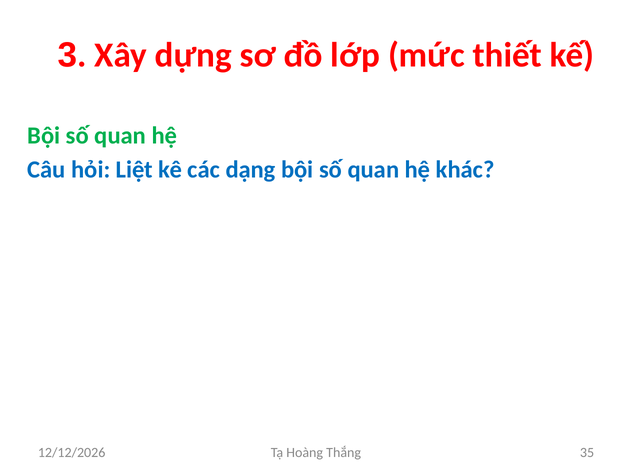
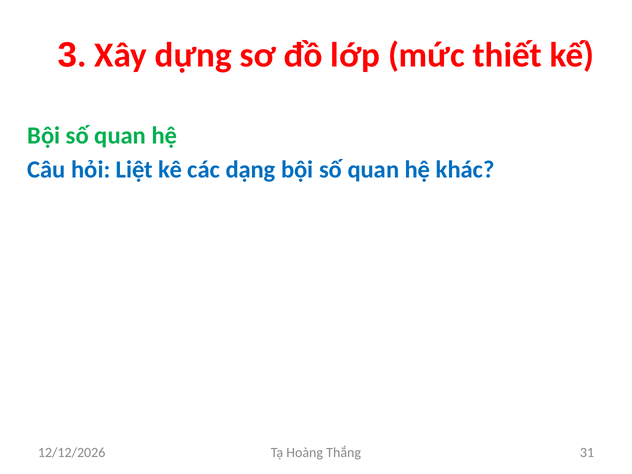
35: 35 -> 31
